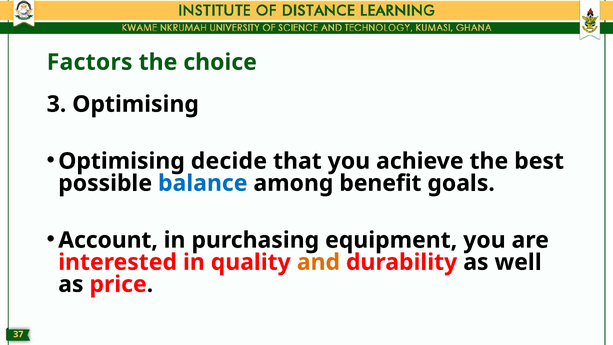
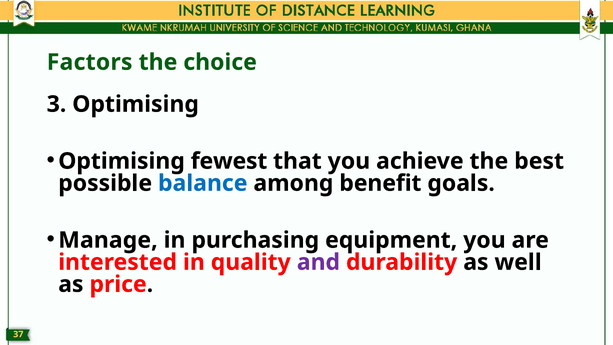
decide: decide -> fewest
Account: Account -> Manage
and colour: orange -> purple
